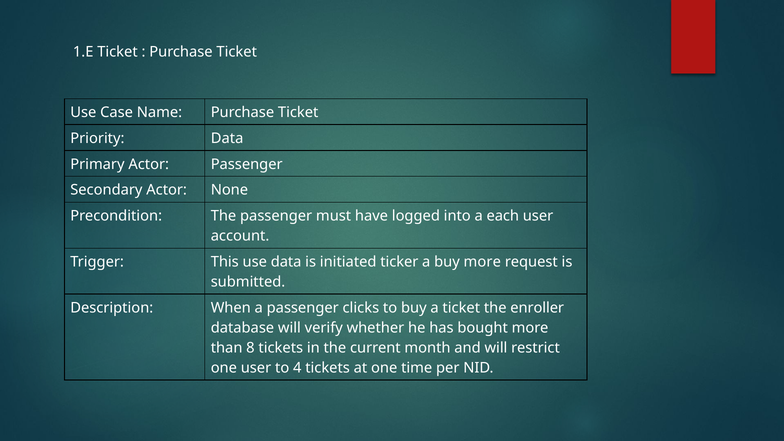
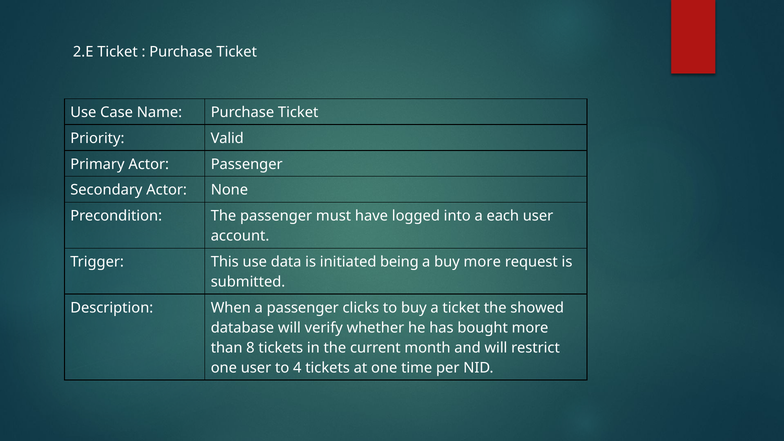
1.E: 1.E -> 2.E
Priority Data: Data -> Valid
ticker: ticker -> being
enroller: enroller -> showed
